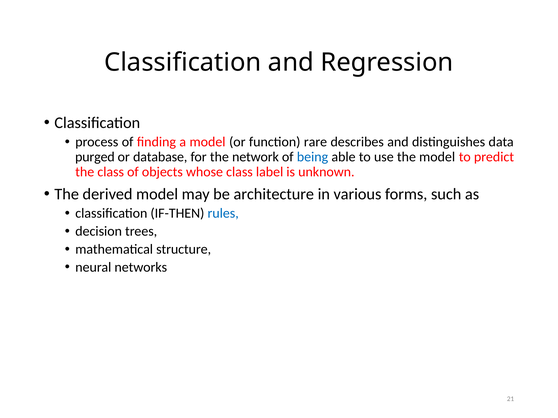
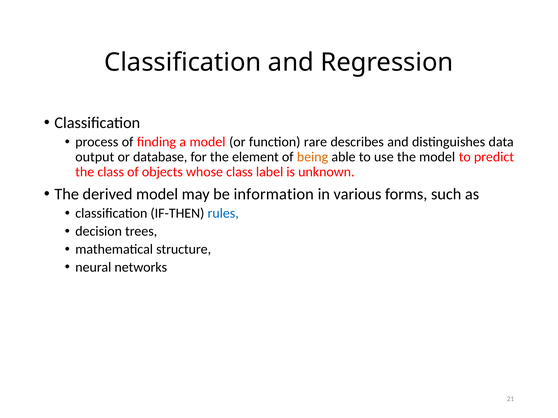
purged: purged -> output
network: network -> element
being colour: blue -> orange
architecture: architecture -> information
